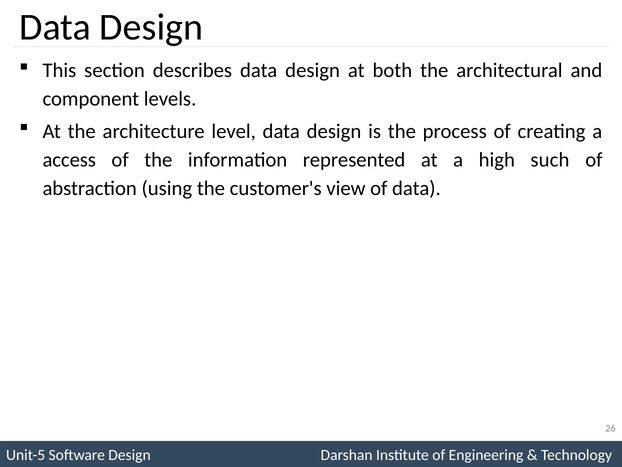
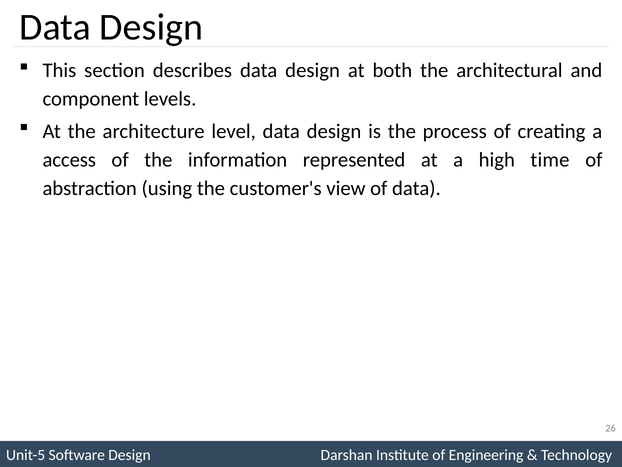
such: such -> time
